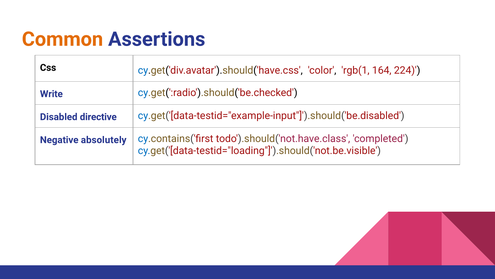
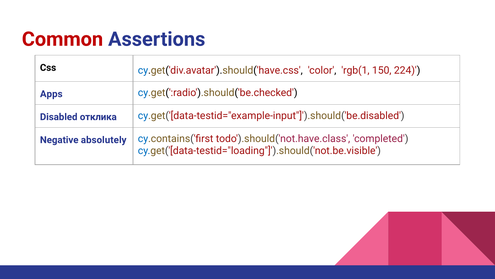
Common colour: orange -> red
164: 164 -> 150
Write: Write -> Apps
directive: directive -> отклика
